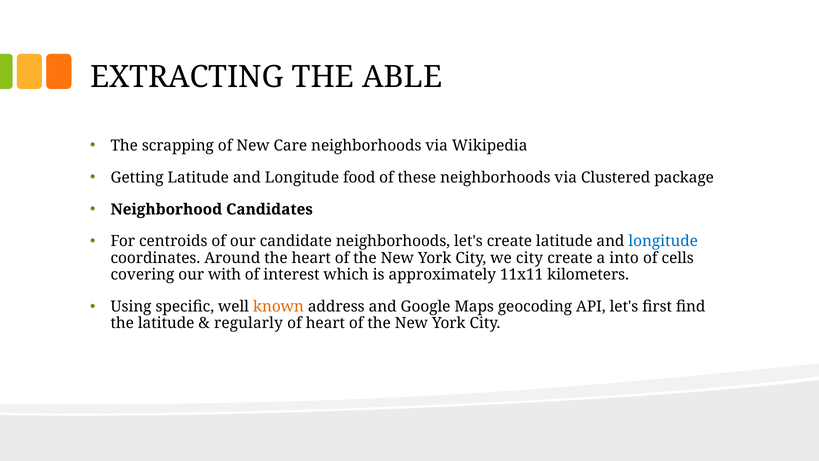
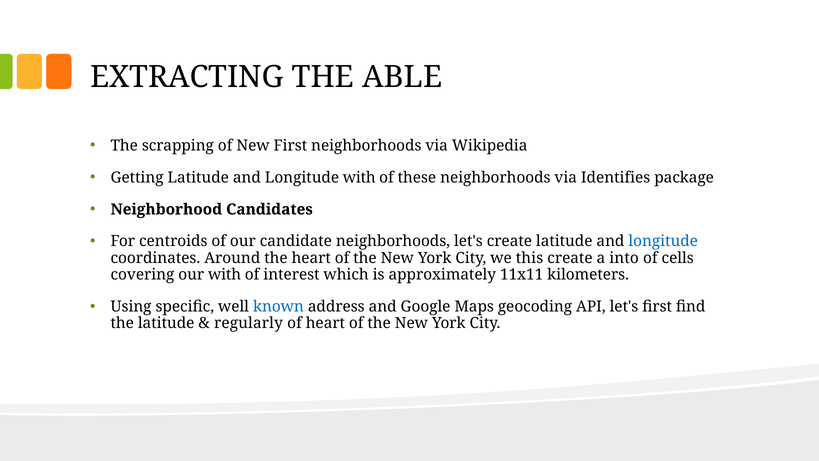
New Care: Care -> First
Longitude food: food -> with
Clustered: Clustered -> Identifies
we city: city -> this
known colour: orange -> blue
